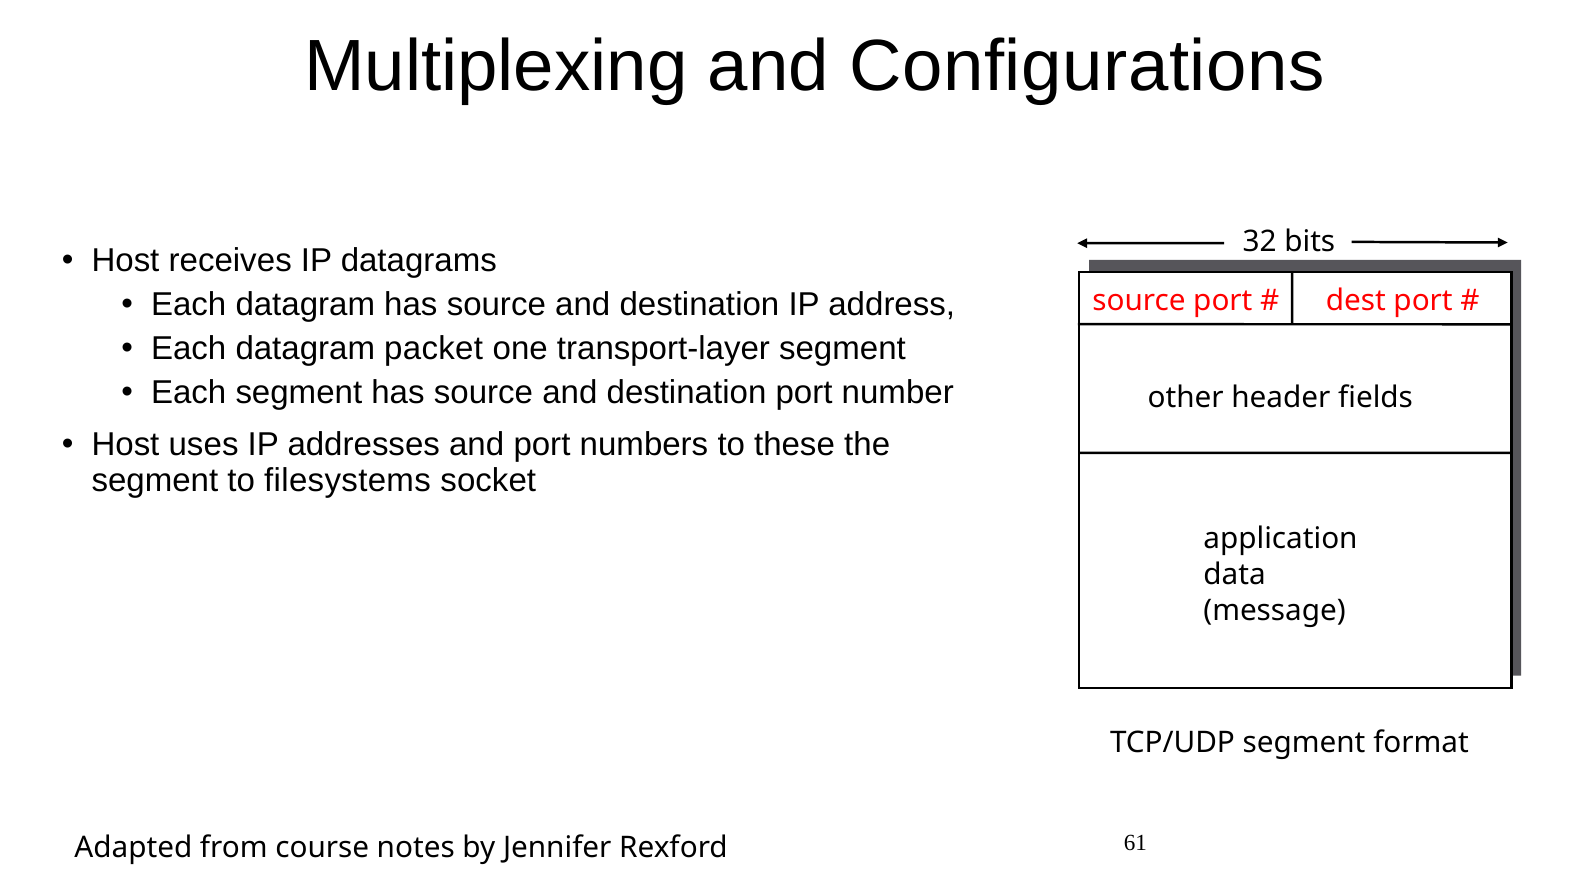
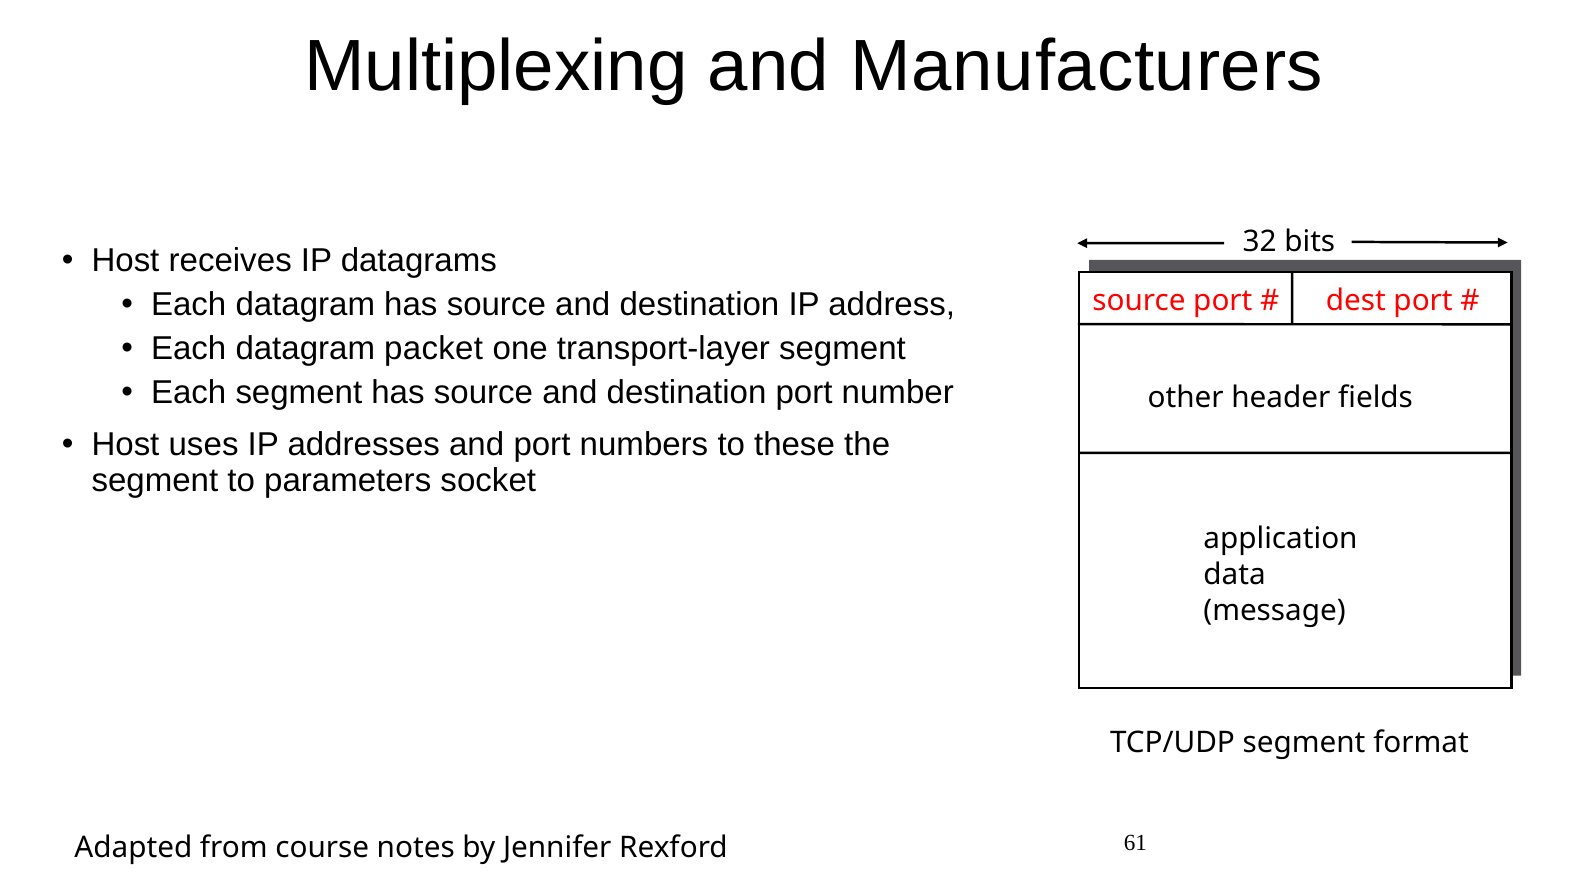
Configurations: Configurations -> Manufacturers
filesystems: filesystems -> parameters
